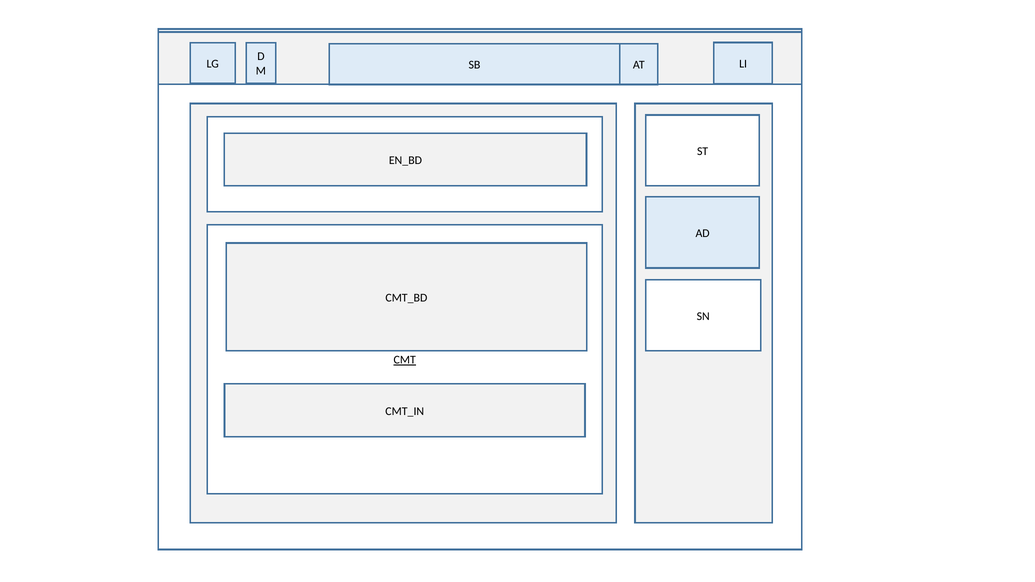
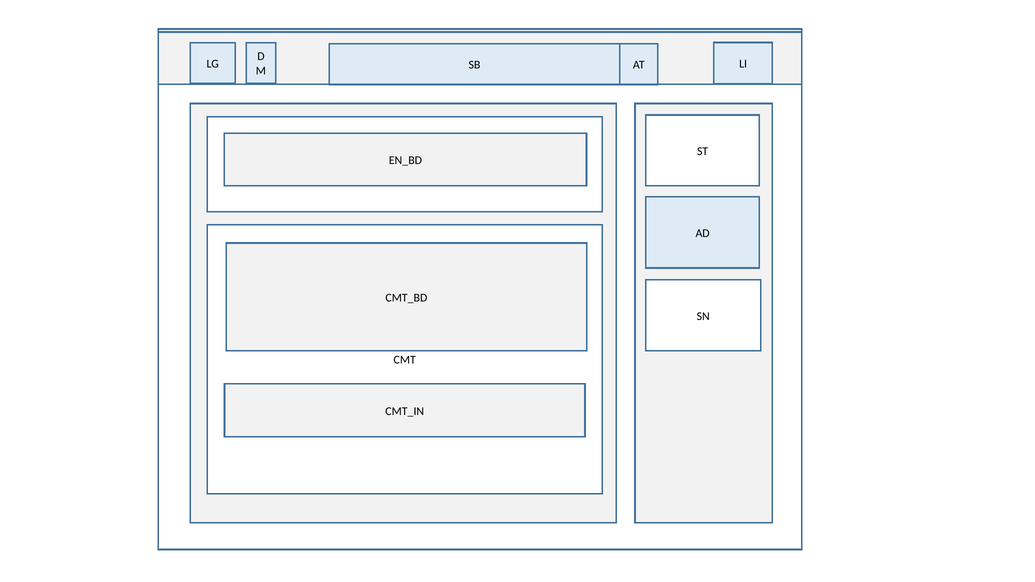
CMT underline: present -> none
